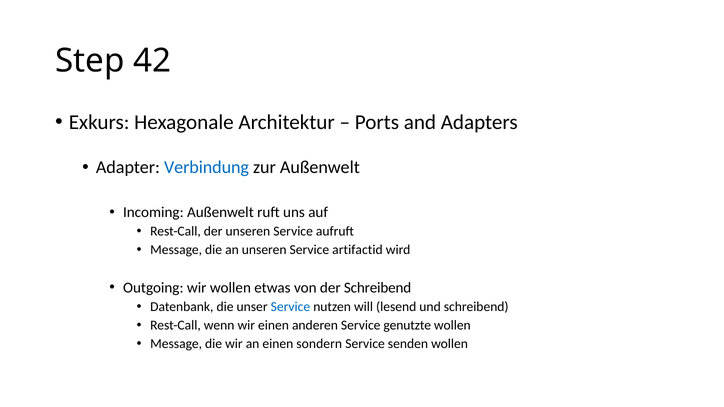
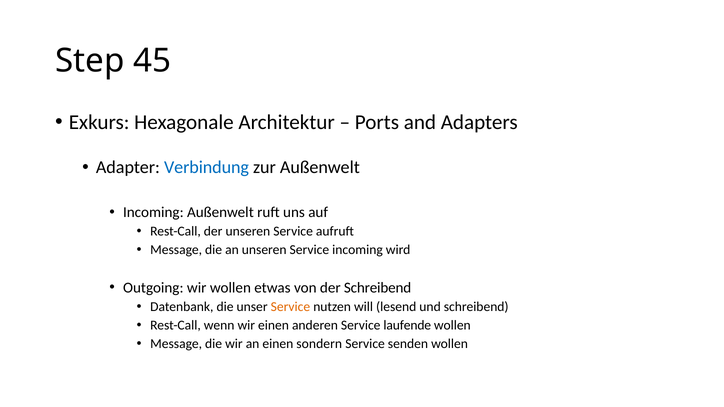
42: 42 -> 45
Service artifactid: artifactid -> incoming
Service at (290, 307) colour: blue -> orange
genutzte: genutzte -> laufende
